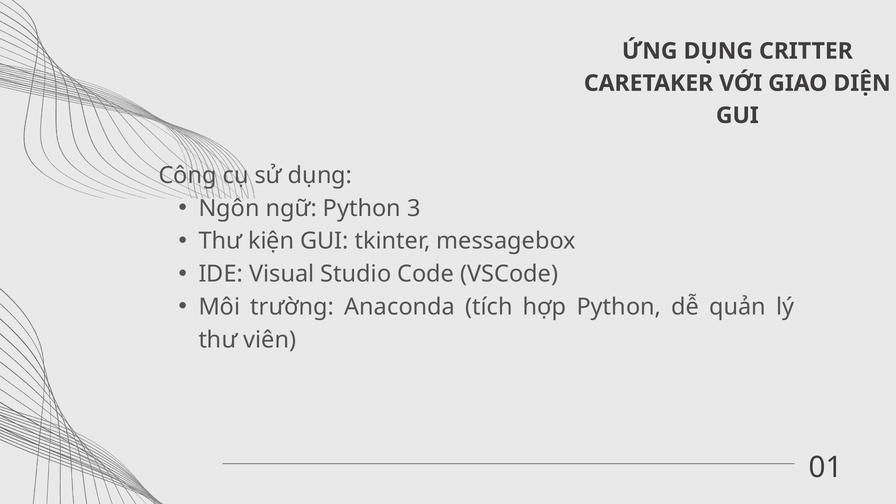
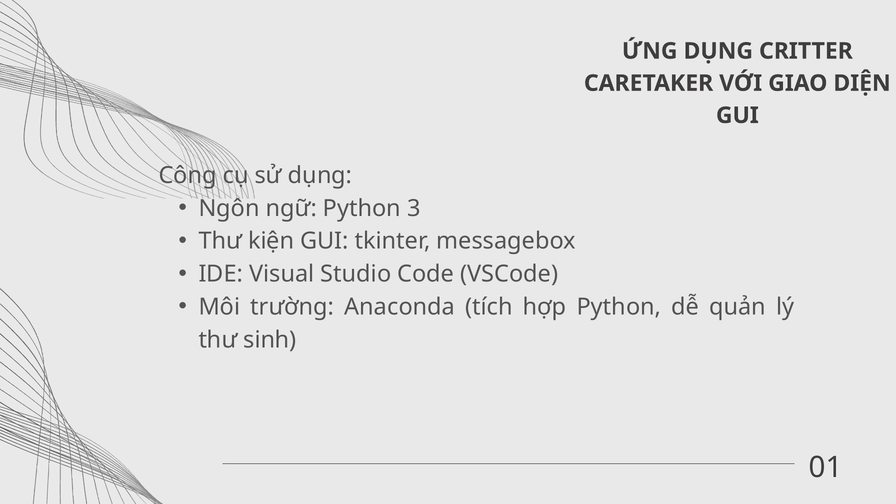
viên: viên -> sinh
